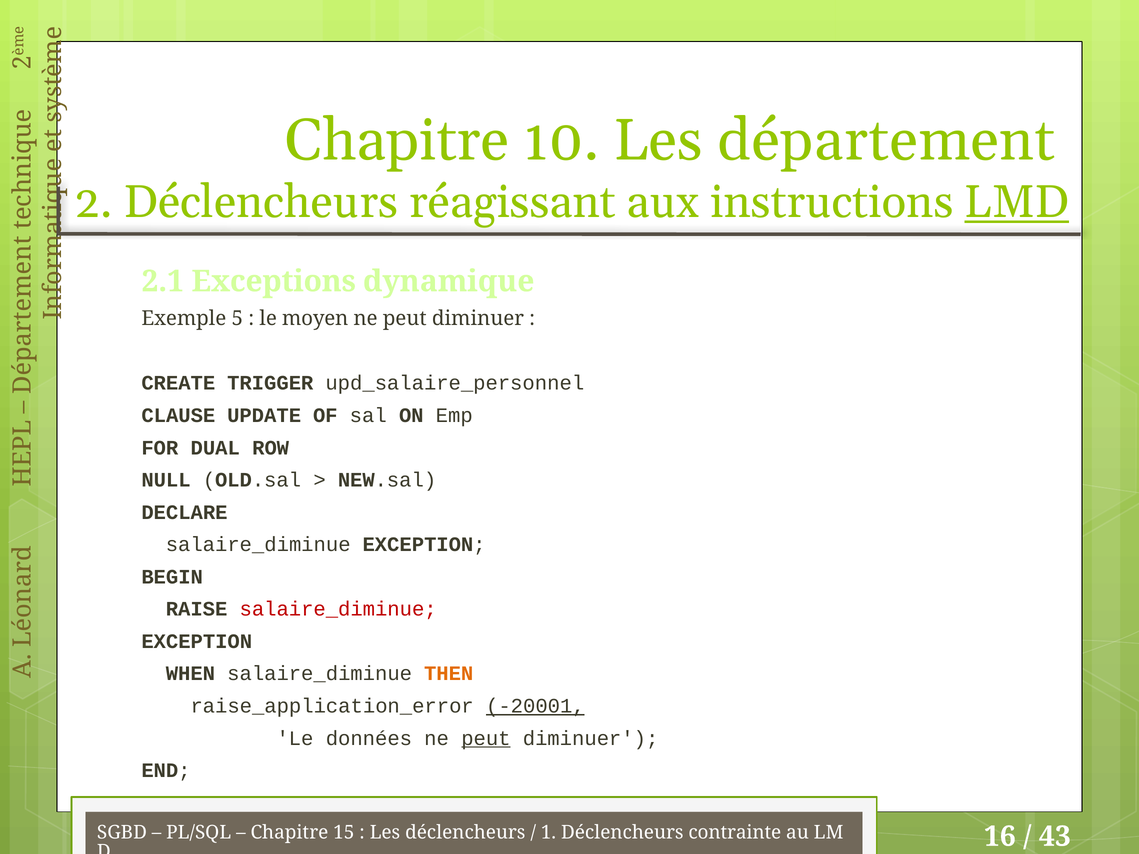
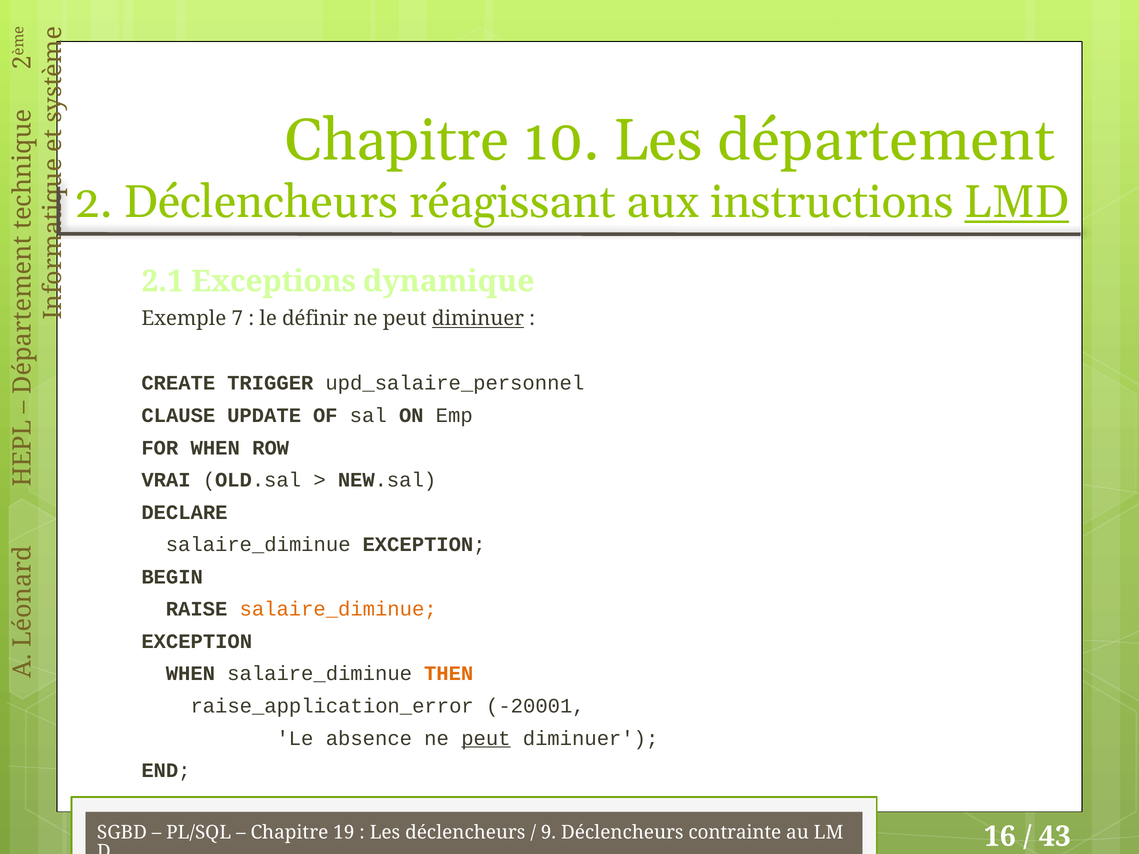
5: 5 -> 7
moyen: moyen -> définir
diminuer at (478, 319) underline: none -> present
FOR DUAL: DUAL -> WHEN
NULL: NULL -> VRAI
salaire_diminue at (338, 609) colour: red -> orange
-20001 underline: present -> none
données: données -> absence
15: 15 -> 19
1: 1 -> 9
